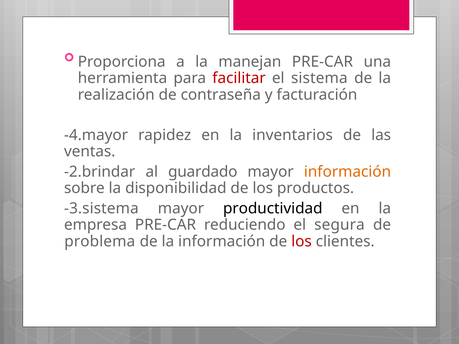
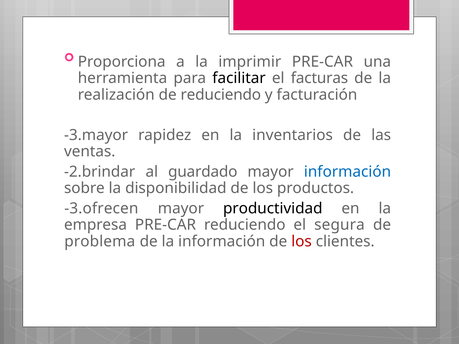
manejan: manejan -> imprimir
facilitar colour: red -> black
sistema: sistema -> facturas
de contraseña: contraseña -> reduciendo
-4.mayor: -4.mayor -> -3.mayor
información at (347, 172) colour: orange -> blue
-3.sistema: -3.sistema -> -3.ofrecen
